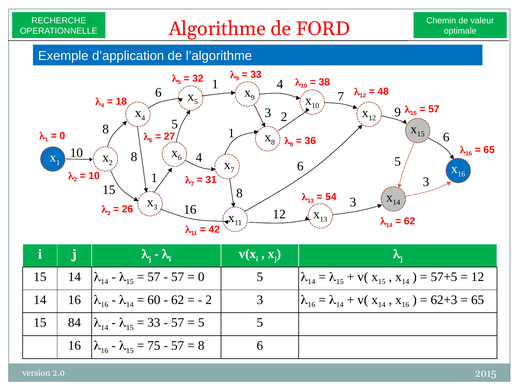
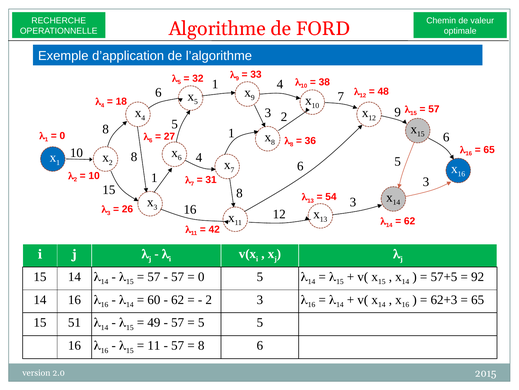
12 at (478, 276): 12 -> 92
84: 84 -> 51
33 at (154, 322): 33 -> 49
75 at (154, 345): 75 -> 11
